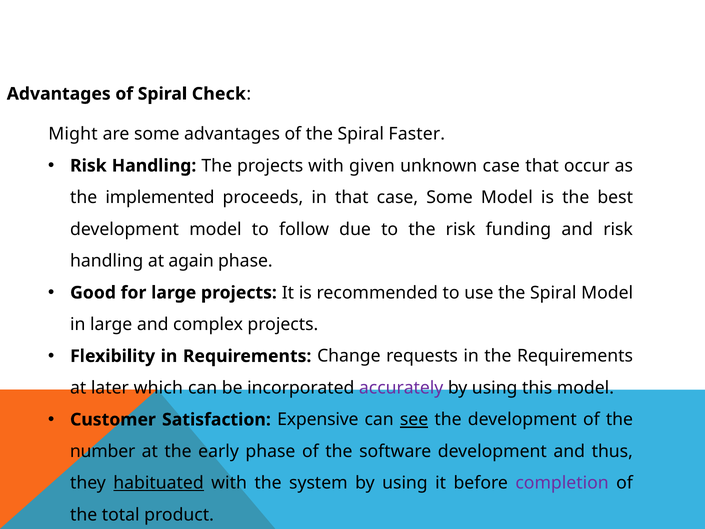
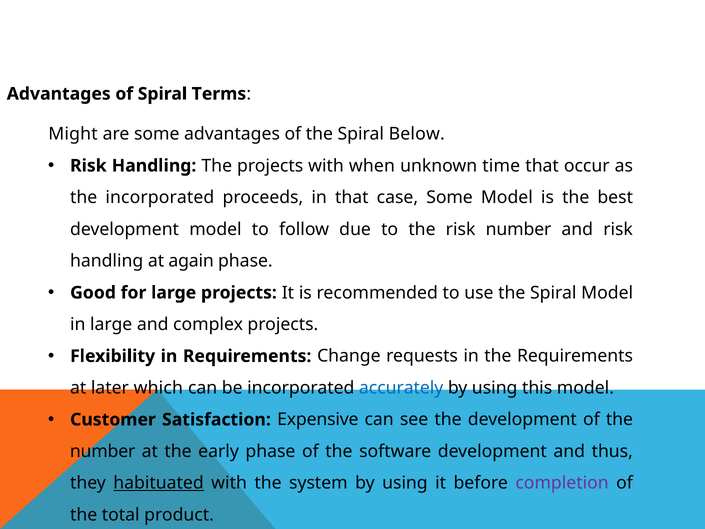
Check: Check -> Terms
Faster: Faster -> Below
given: given -> when
unknown case: case -> time
the implemented: implemented -> incorporated
risk funding: funding -> number
accurately colour: purple -> blue
see underline: present -> none
